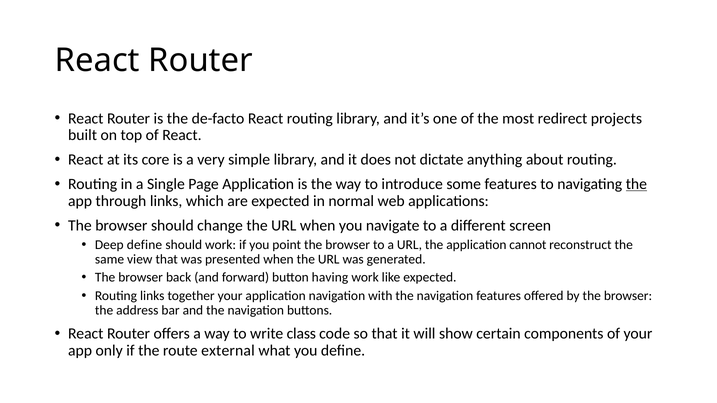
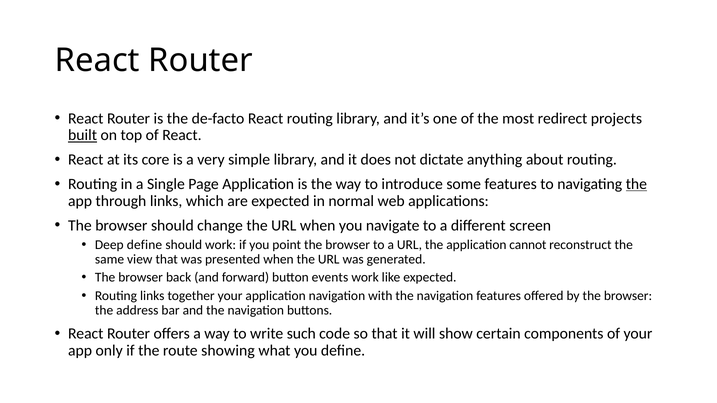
built underline: none -> present
having: having -> events
class: class -> such
external: external -> showing
